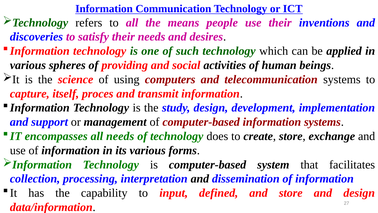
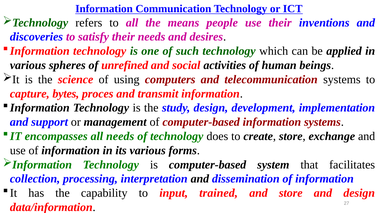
providing: providing -> unrefined
itself: itself -> bytes
defined: defined -> trained
